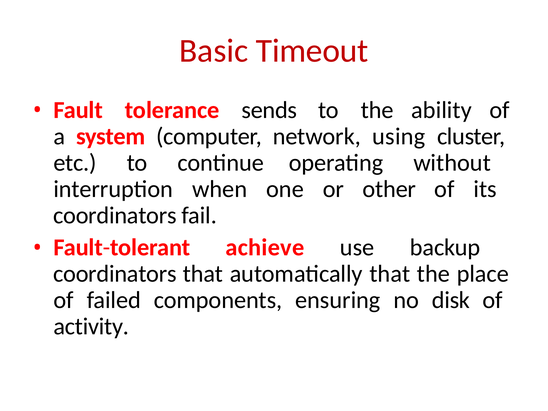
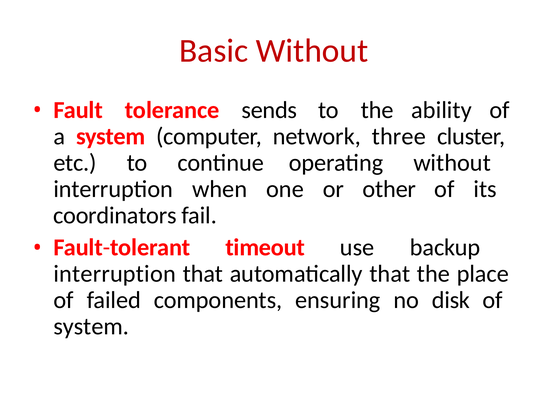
Basic Timeout: Timeout -> Without
using: using -> three
achieve: achieve -> timeout
coordinators at (115, 274): coordinators -> interruption
activity at (91, 327): activity -> system
